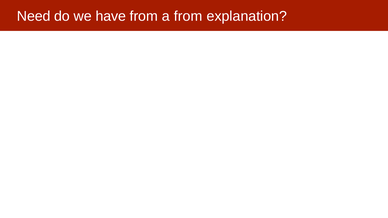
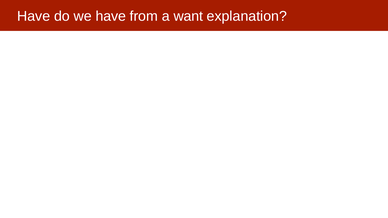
Need at (34, 16): Need -> Have
a from: from -> want
